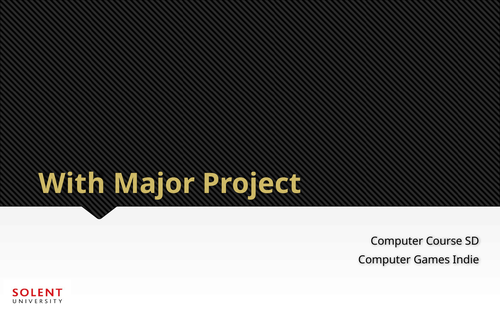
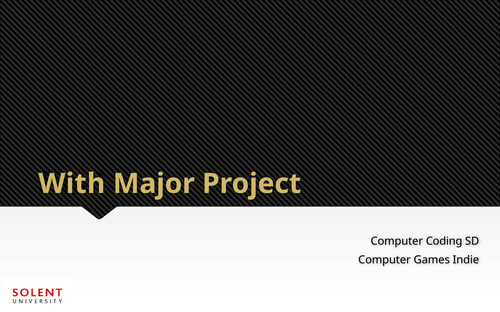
Course: Course -> Coding
